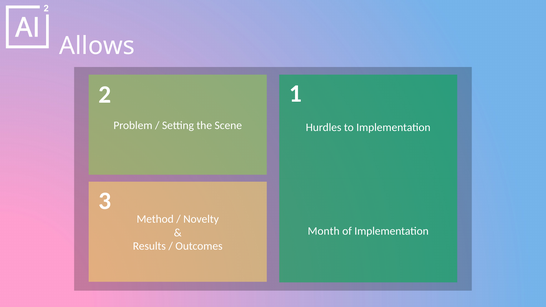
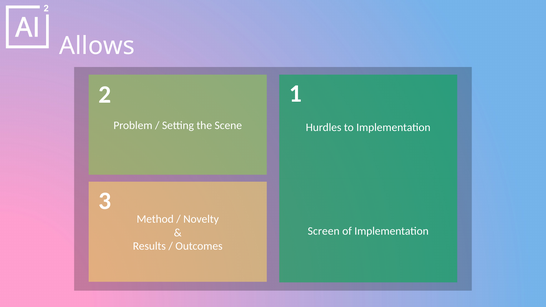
Month: Month -> Screen
